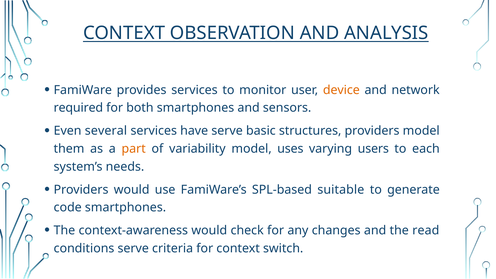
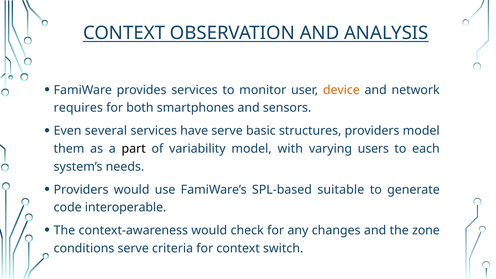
required: required -> requires
part colour: orange -> black
uses: uses -> with
code smartphones: smartphones -> interoperable
read: read -> zone
